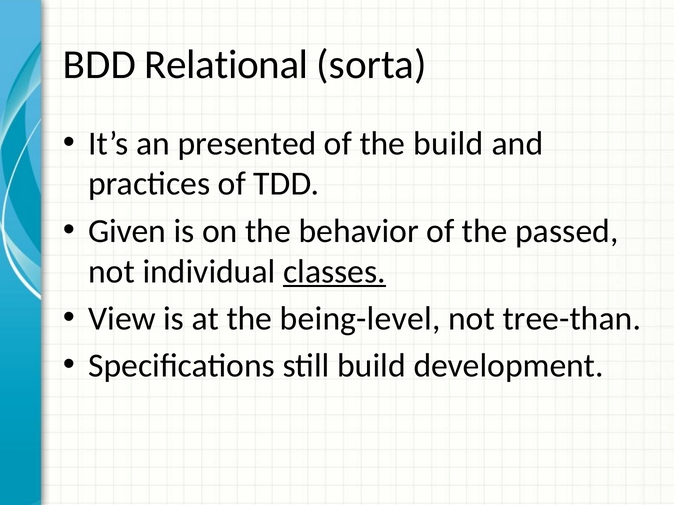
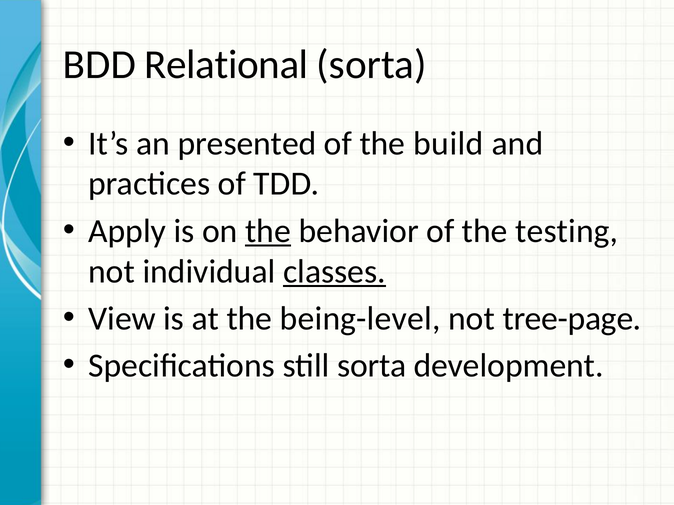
Given: Given -> Apply
the at (268, 231) underline: none -> present
passed: passed -> testing
tree-than: tree-than -> tree-page
still build: build -> sorta
